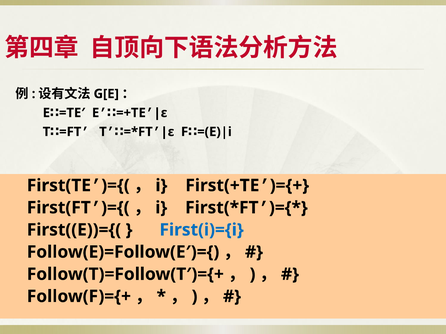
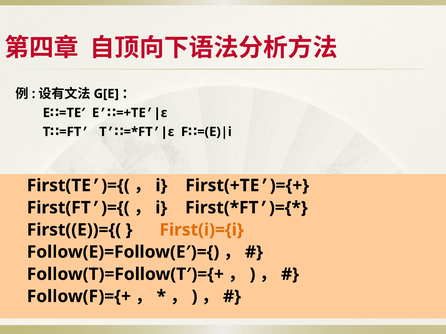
First(i)={i colour: blue -> orange
